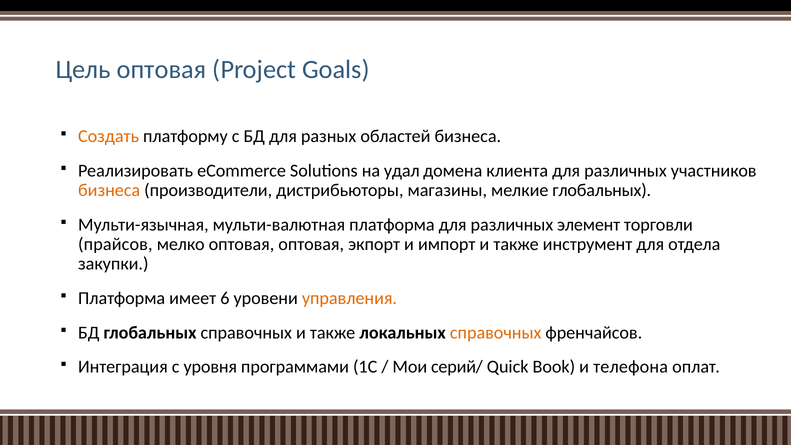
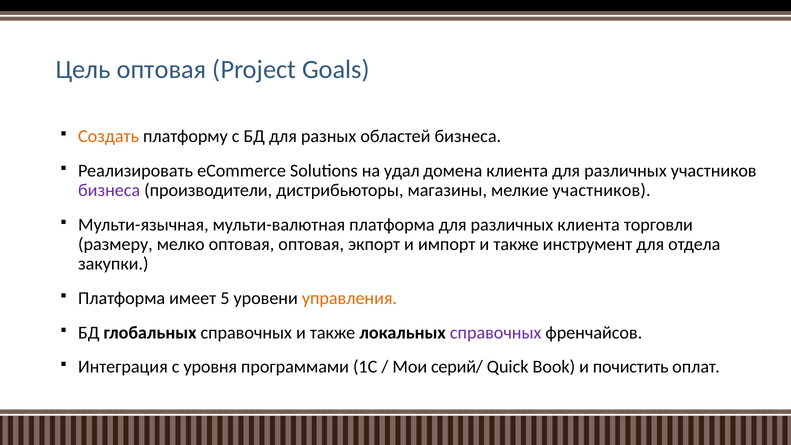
бизнеса at (109, 190) colour: orange -> purple
мелкие глобальных: глобальных -> участников
различных элемент: элемент -> клиента
прайсов: прайсов -> размеру
6: 6 -> 5
справочных at (496, 333) colour: orange -> purple
телефона: телефона -> почистить
